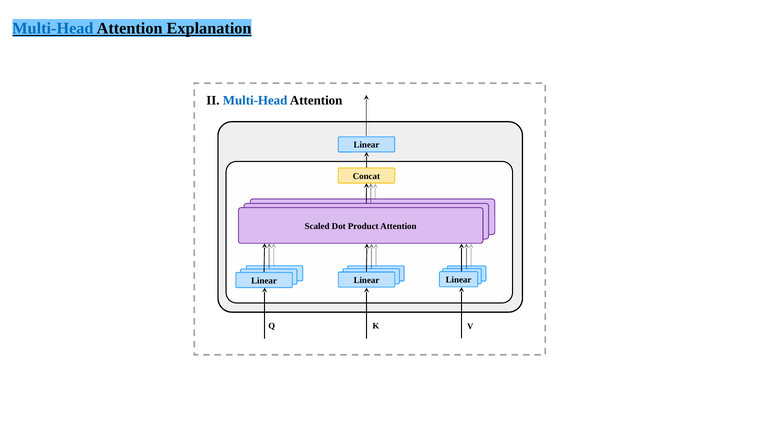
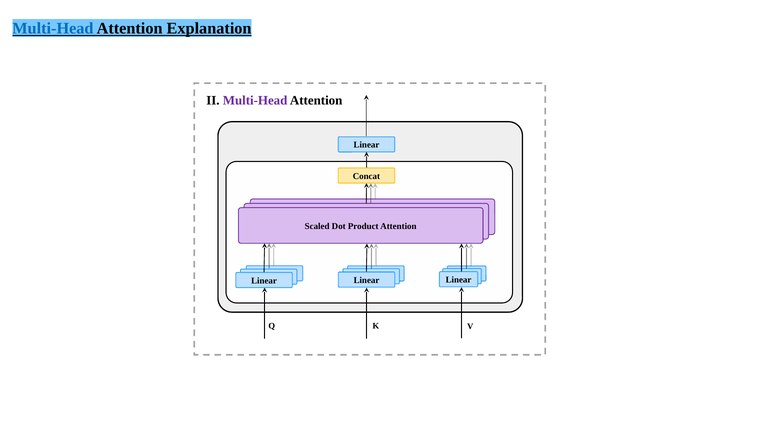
Multi-Head at (255, 100) colour: blue -> purple
